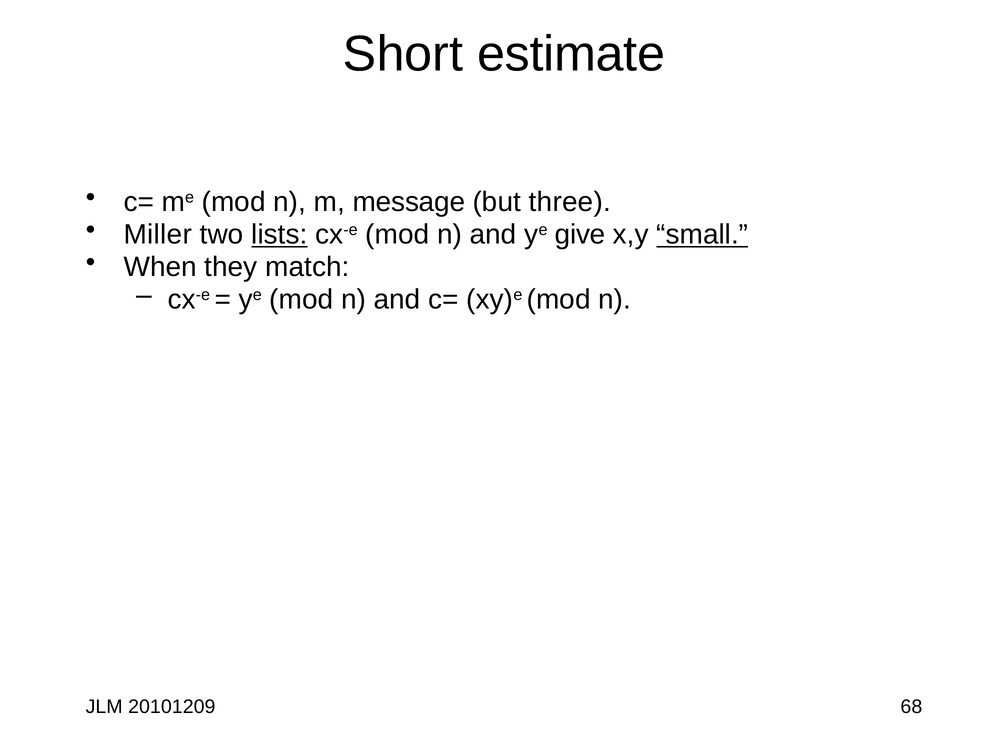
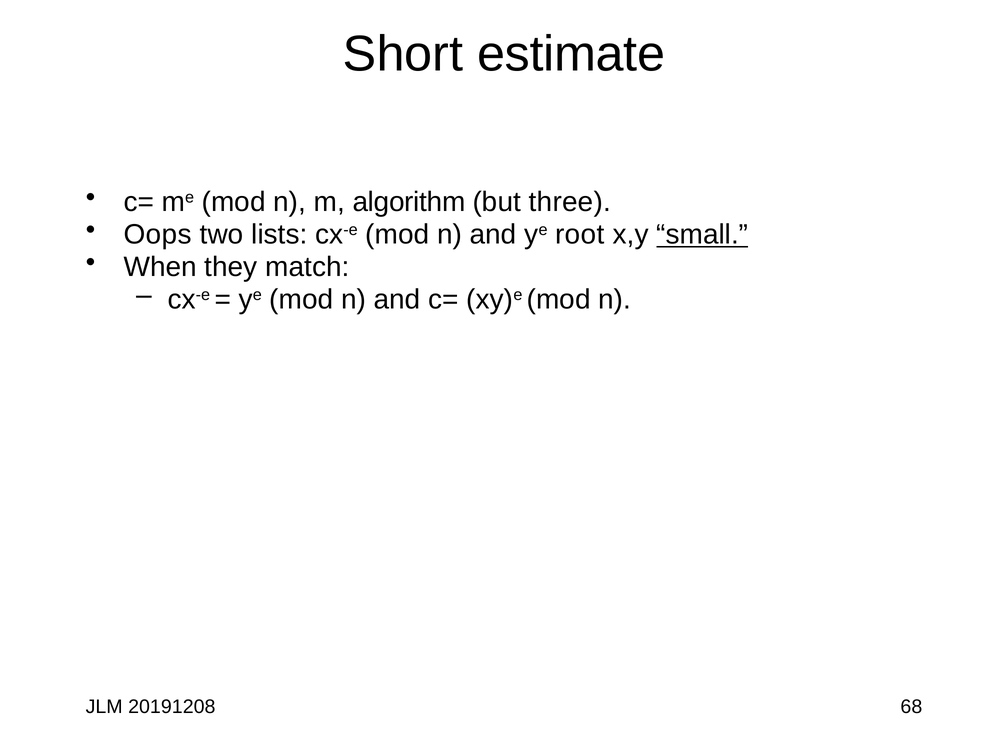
message: message -> algorithm
Miller: Miller -> Oops
lists underline: present -> none
give: give -> root
20101209: 20101209 -> 20191208
